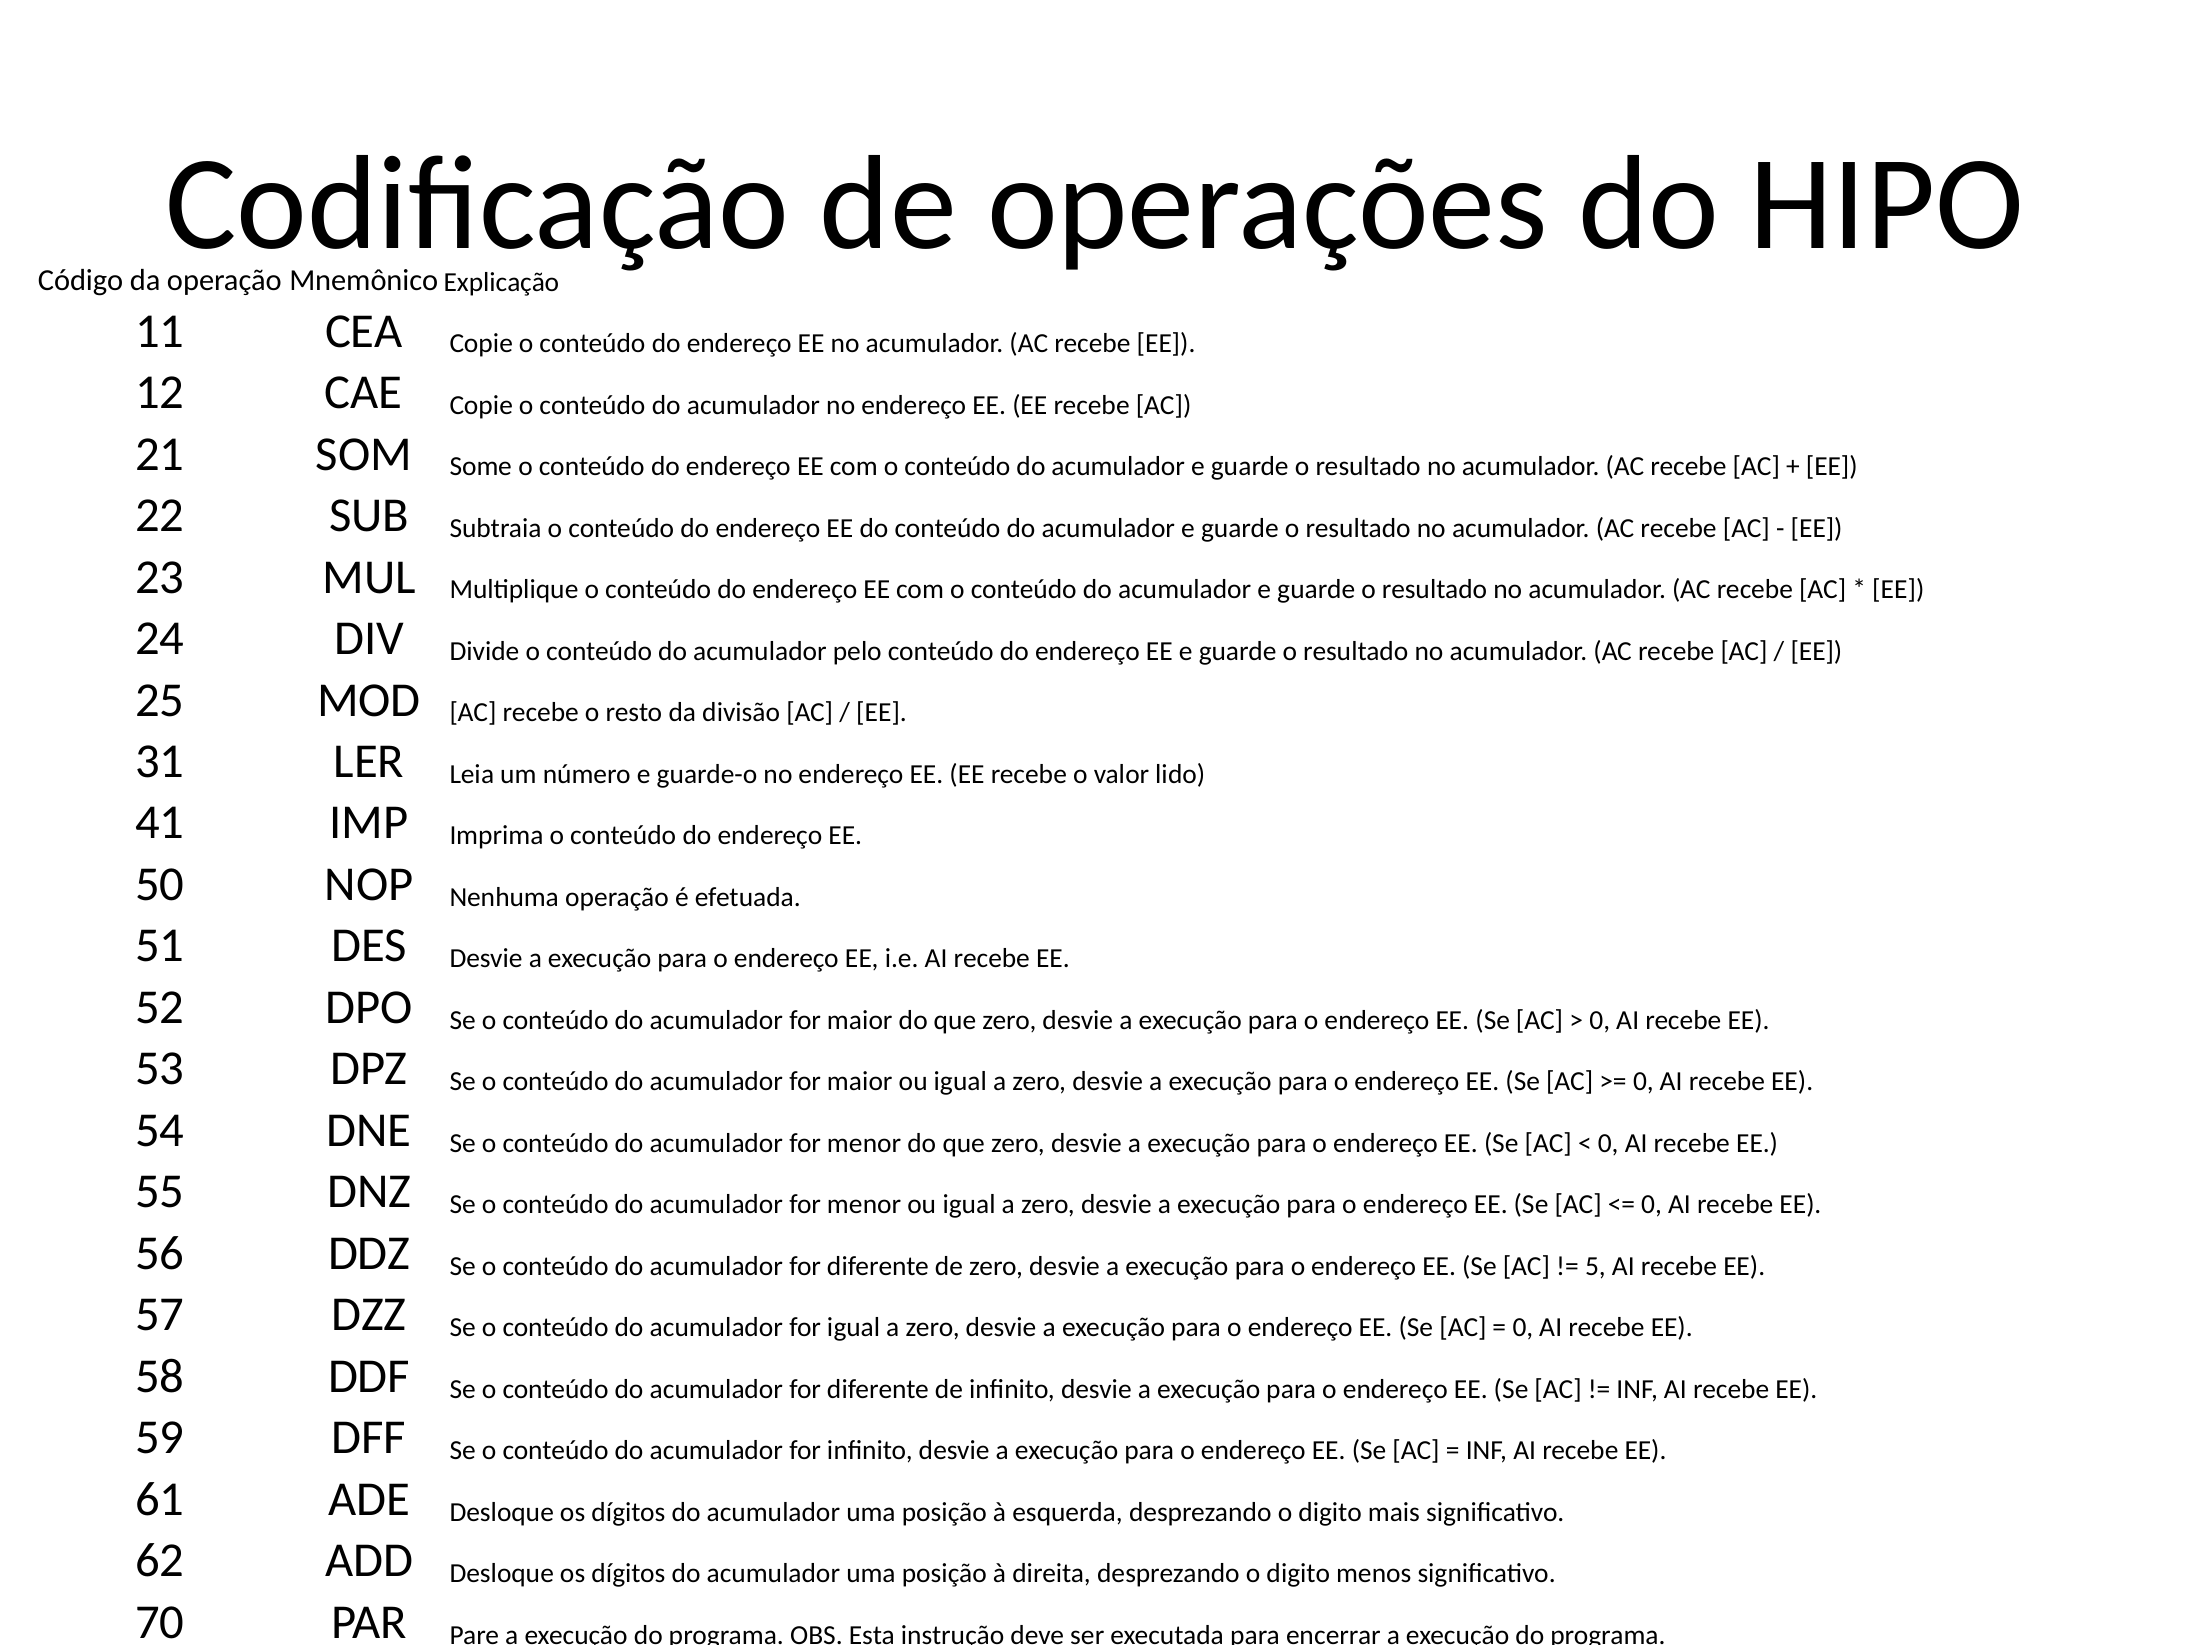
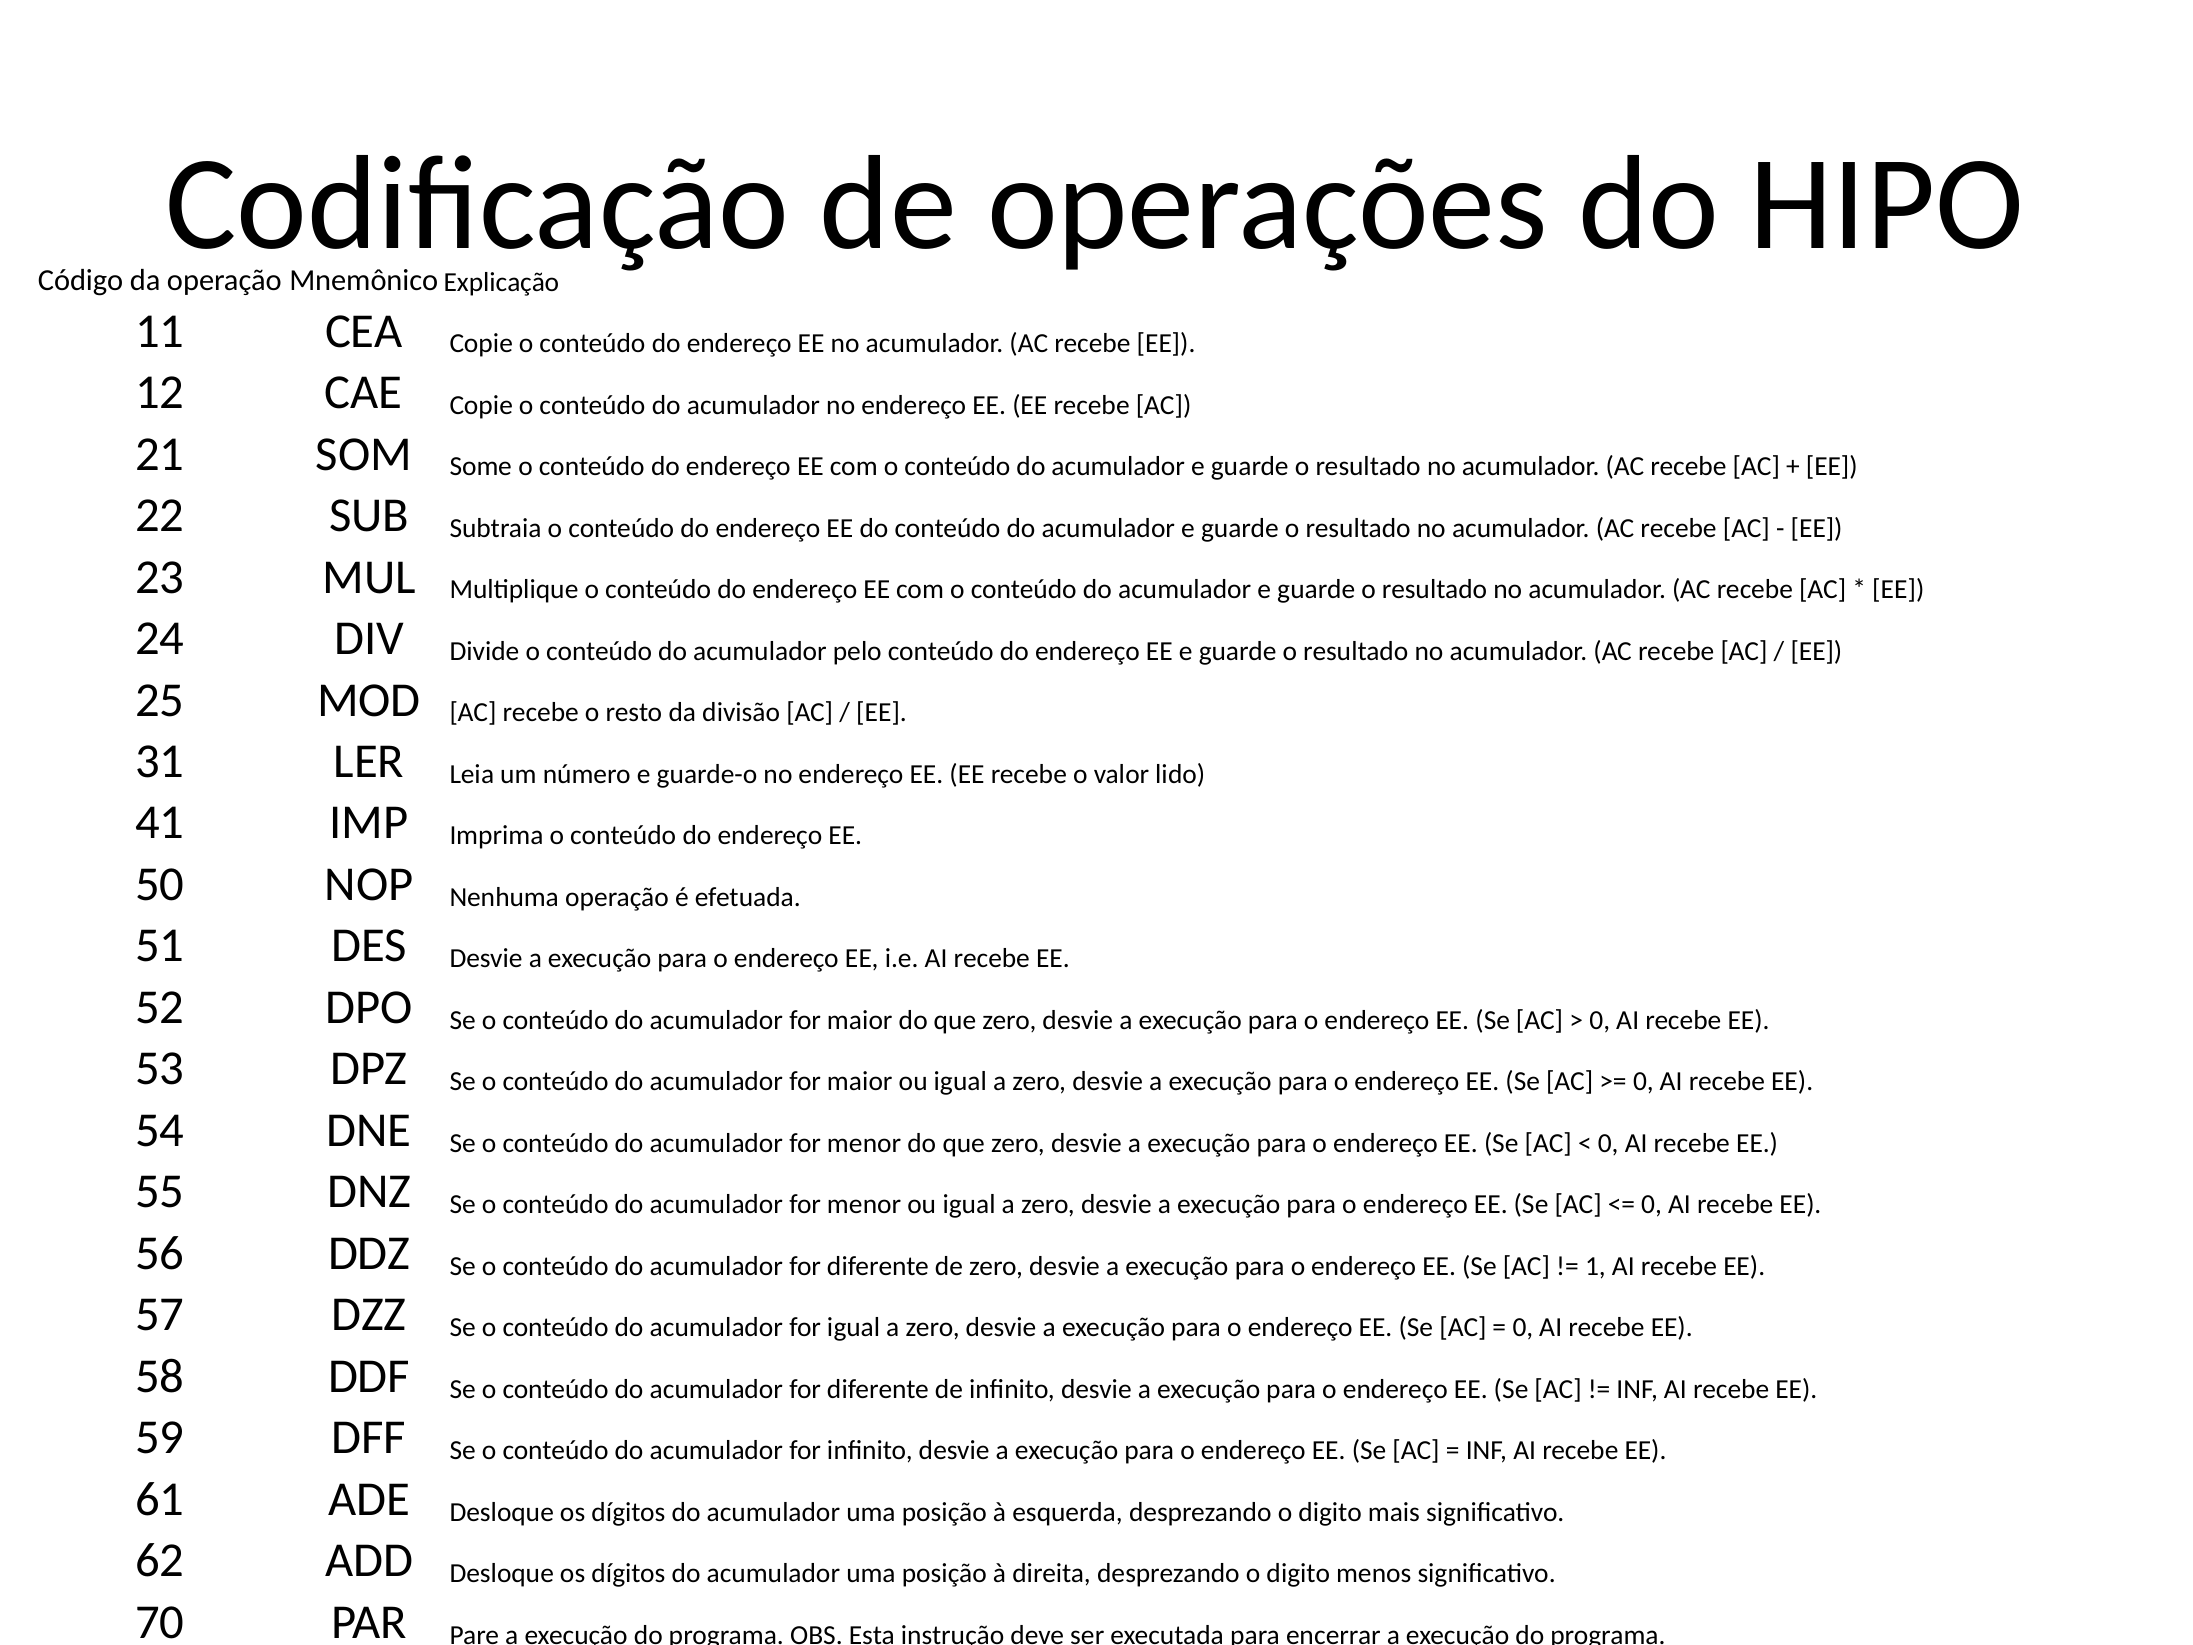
5: 5 -> 1
